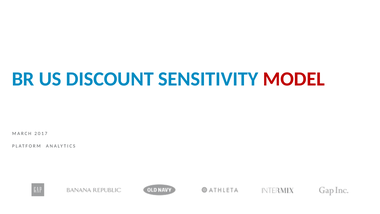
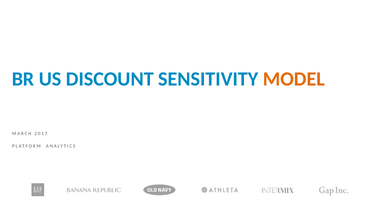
MODEL colour: red -> orange
